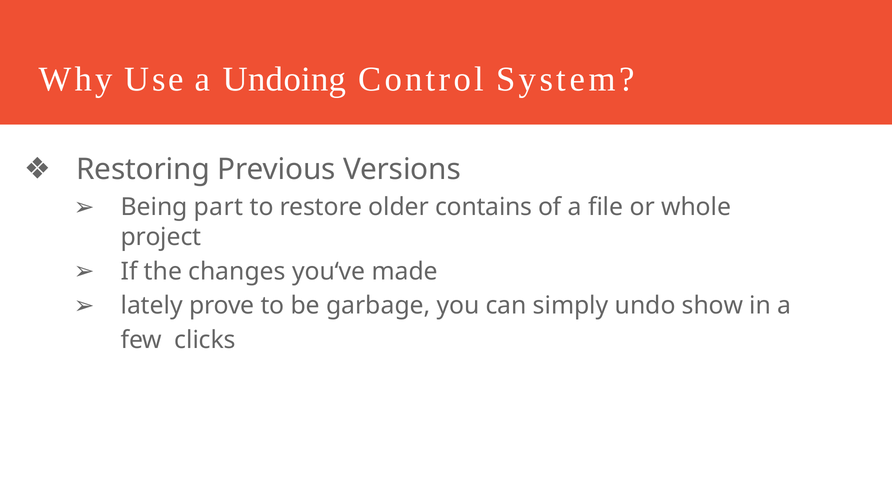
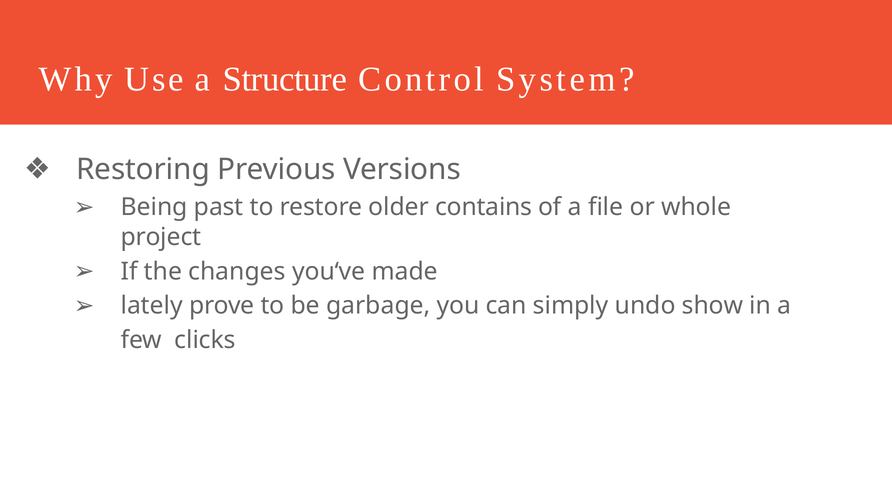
Undoing: Undoing -> Structure
part: part -> past
